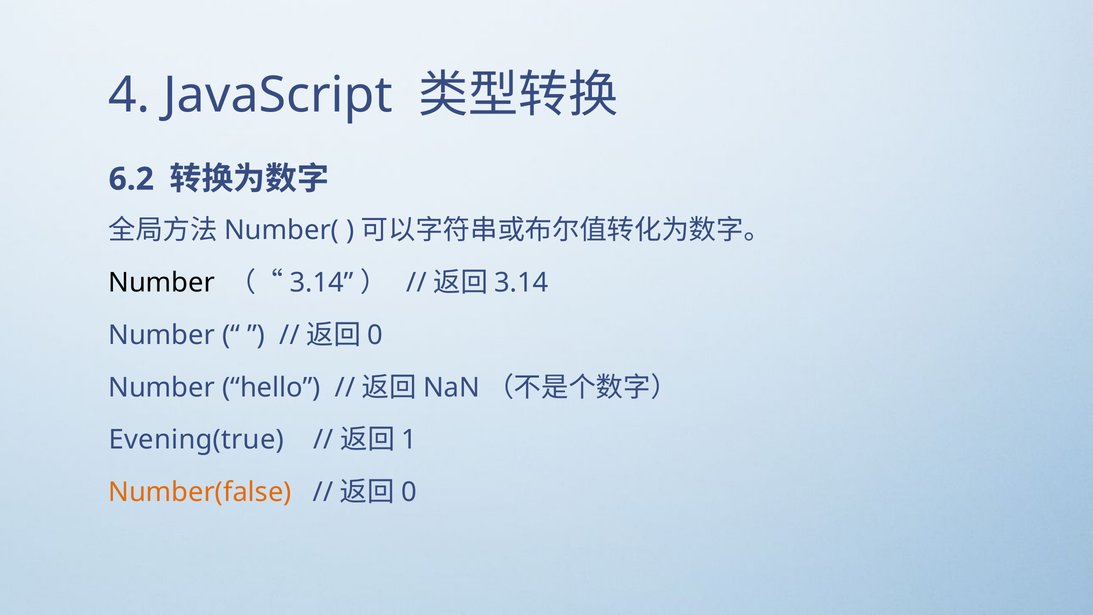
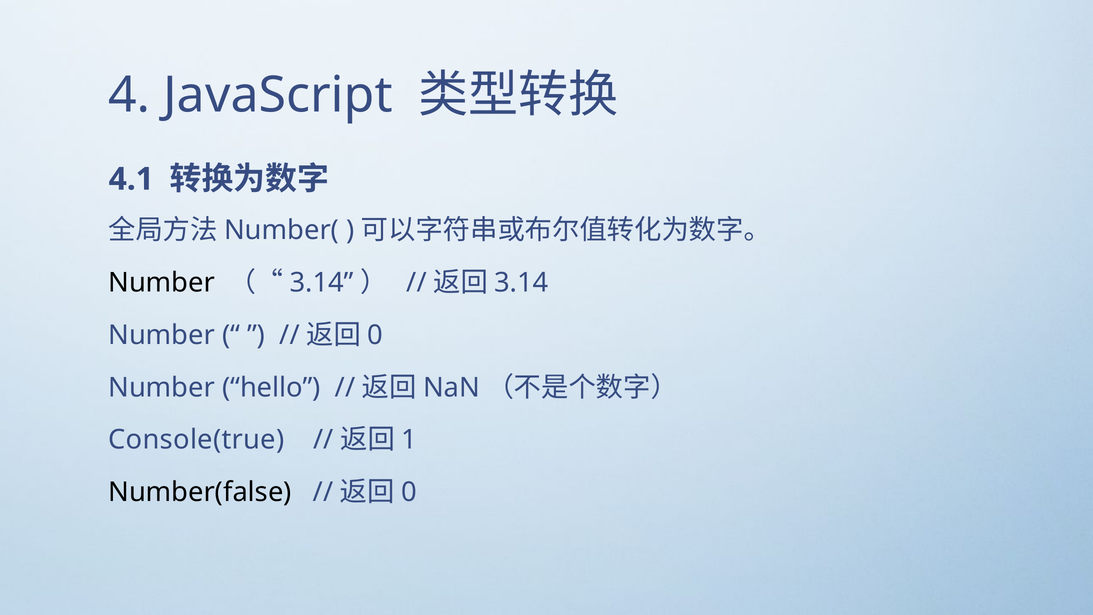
6.2: 6.2 -> 4.1
Evening(true: Evening(true -> Console(true
Number(false colour: orange -> black
